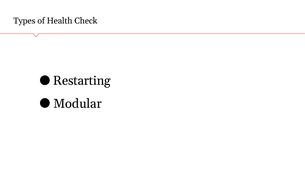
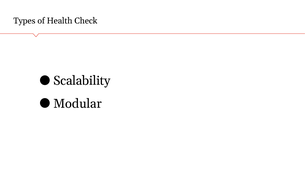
Restarting: Restarting -> Scalability
